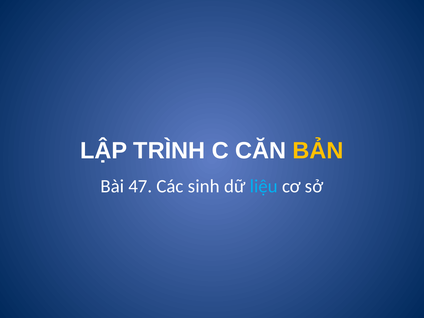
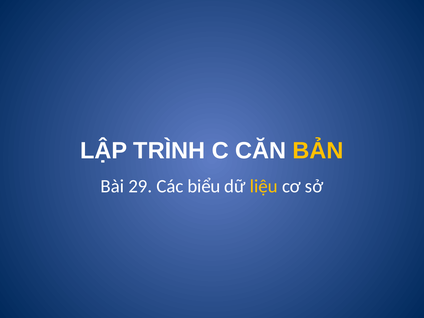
47: 47 -> 29
sinh: sinh -> biểu
liệu colour: light blue -> yellow
